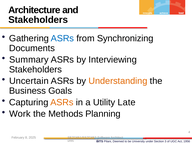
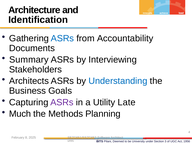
Stakeholders at (38, 20): Stakeholders -> Identification
Synchronizing: Synchronizing -> Accountability
Uncertain: Uncertain -> Architects
Understanding colour: orange -> blue
ASRs at (62, 102) colour: orange -> purple
Work: Work -> Much
